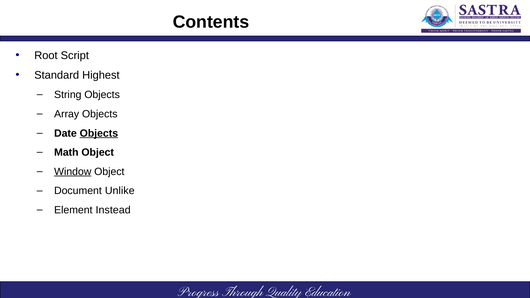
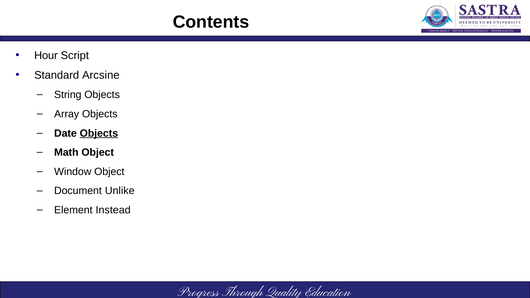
Root: Root -> Hour
Highest: Highest -> Arcsine
Window underline: present -> none
